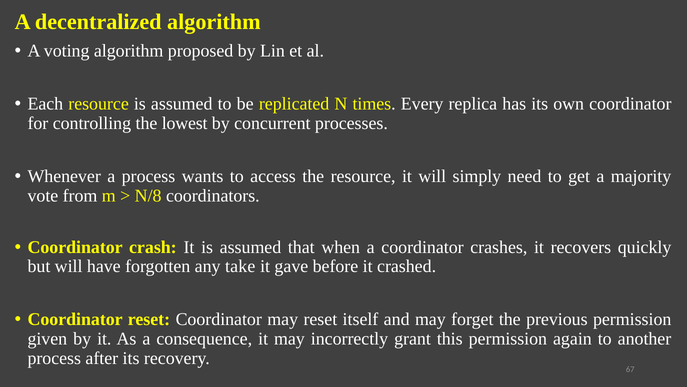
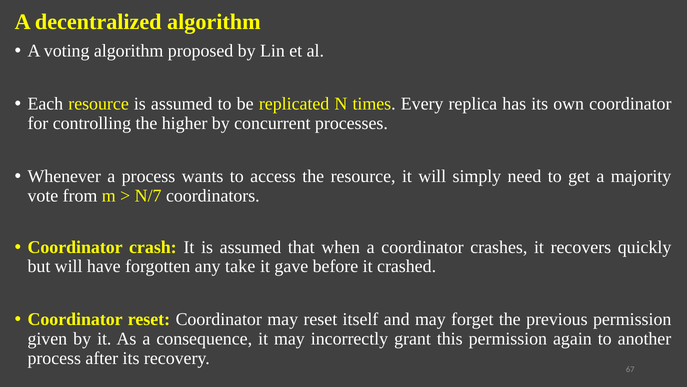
lowest: lowest -> higher
N/8: N/8 -> N/7
